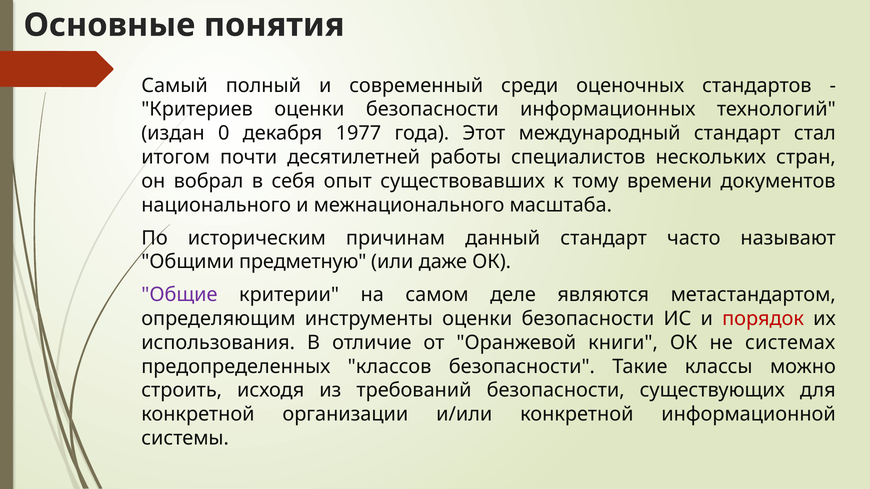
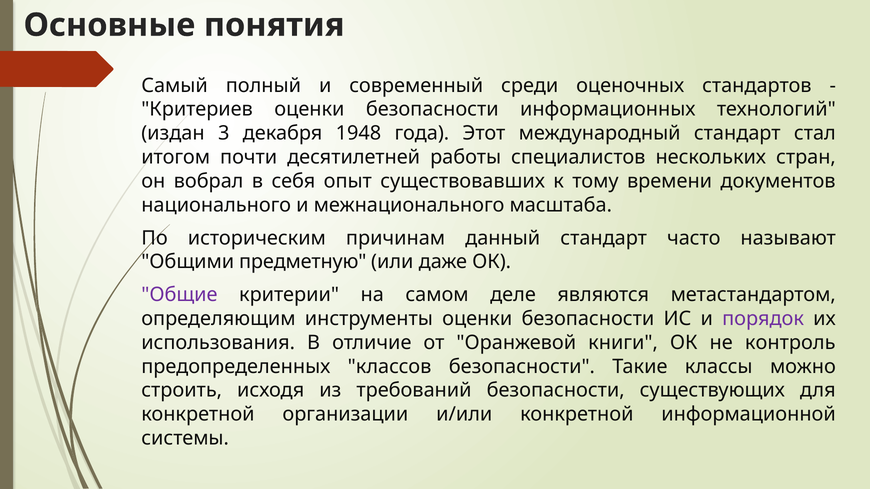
0: 0 -> 3
1977: 1977 -> 1948
порядок colour: red -> purple
системах: системах -> контроль
